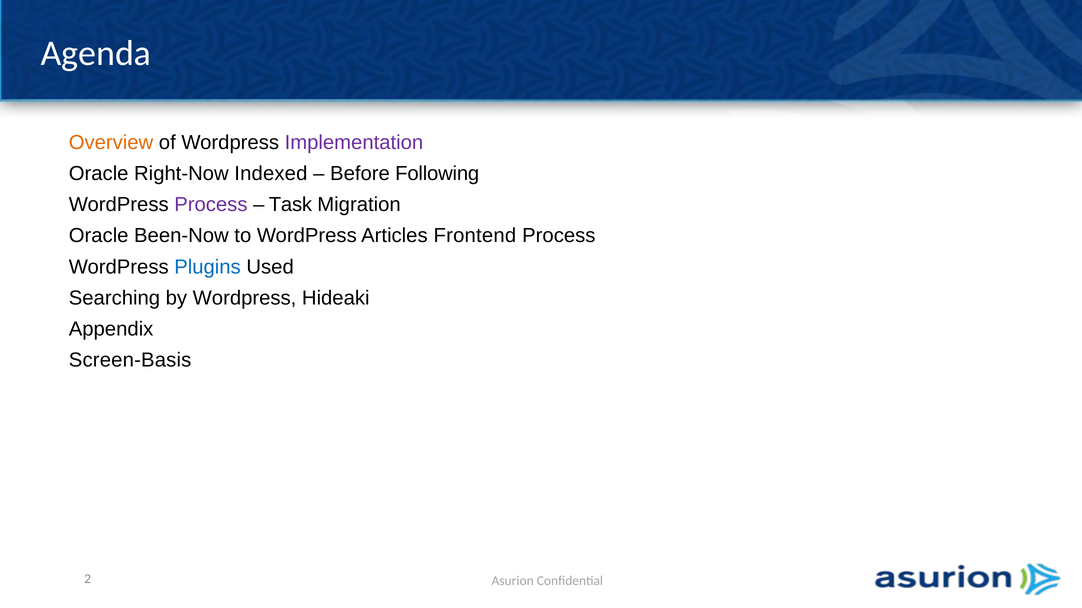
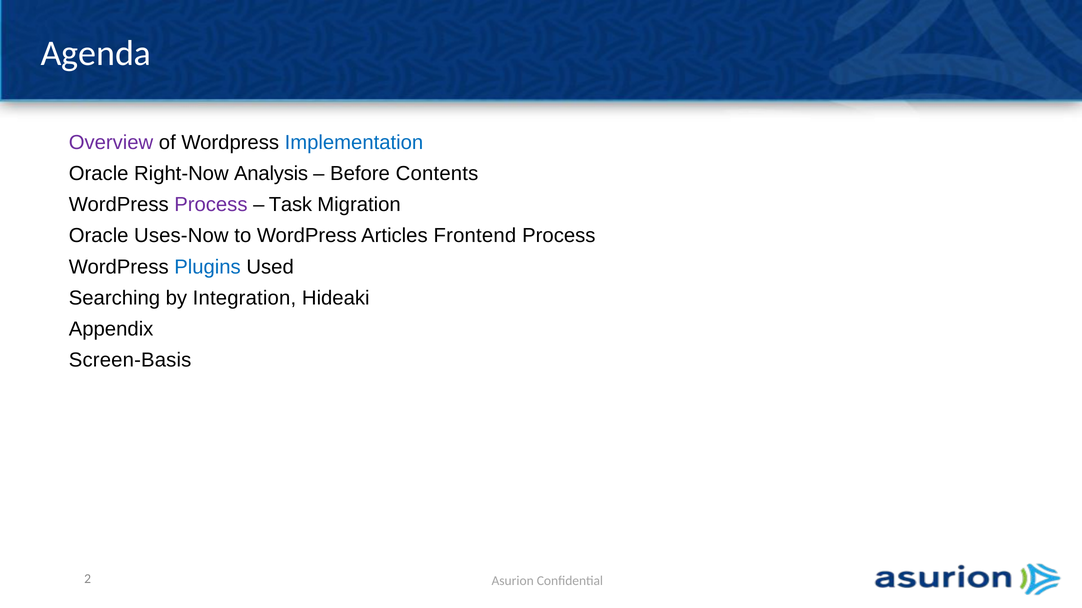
Overview colour: orange -> purple
Implementation colour: purple -> blue
Indexed: Indexed -> Analysis
Following: Following -> Contents
Been-Now: Been-Now -> Uses-Now
by Wordpress: Wordpress -> Integration
